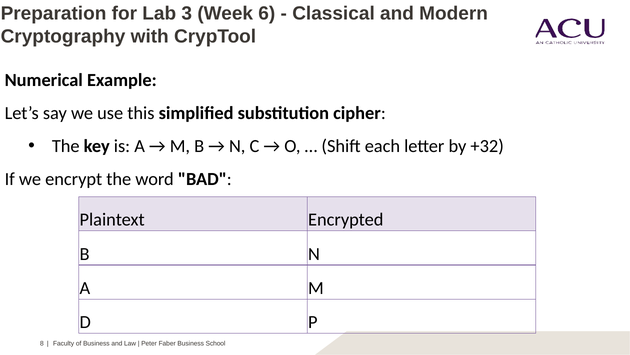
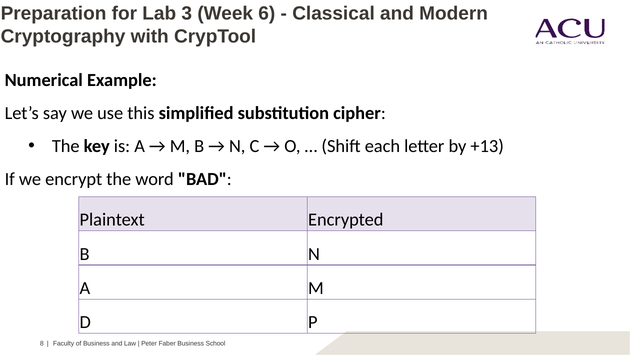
+32: +32 -> +13
